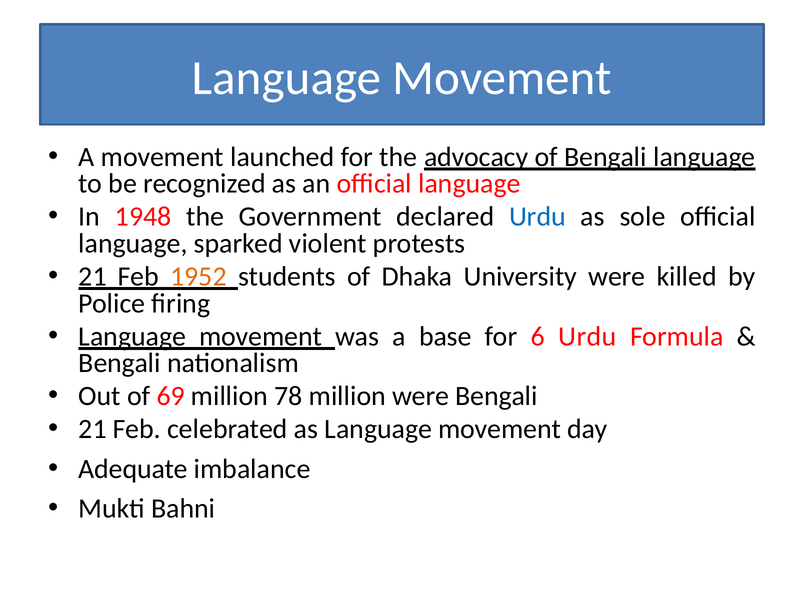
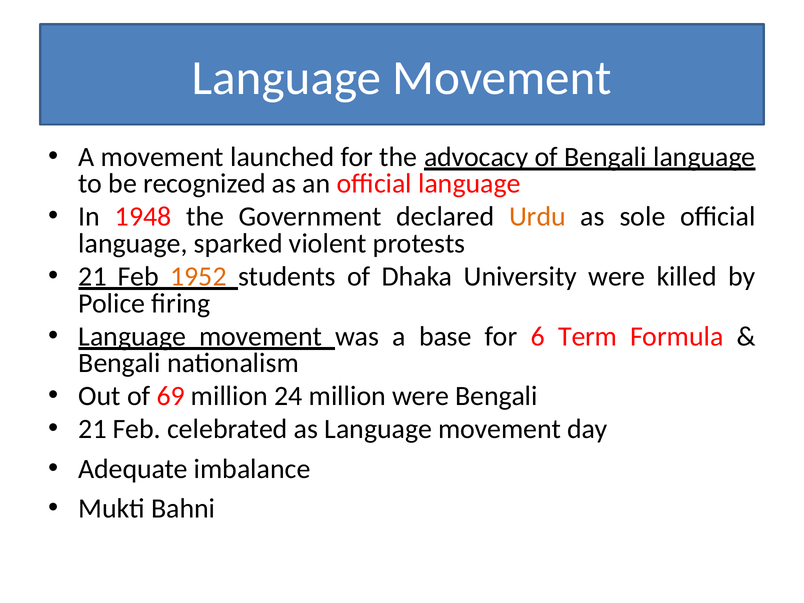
Urdu at (537, 217) colour: blue -> orange
6 Urdu: Urdu -> Term
78: 78 -> 24
